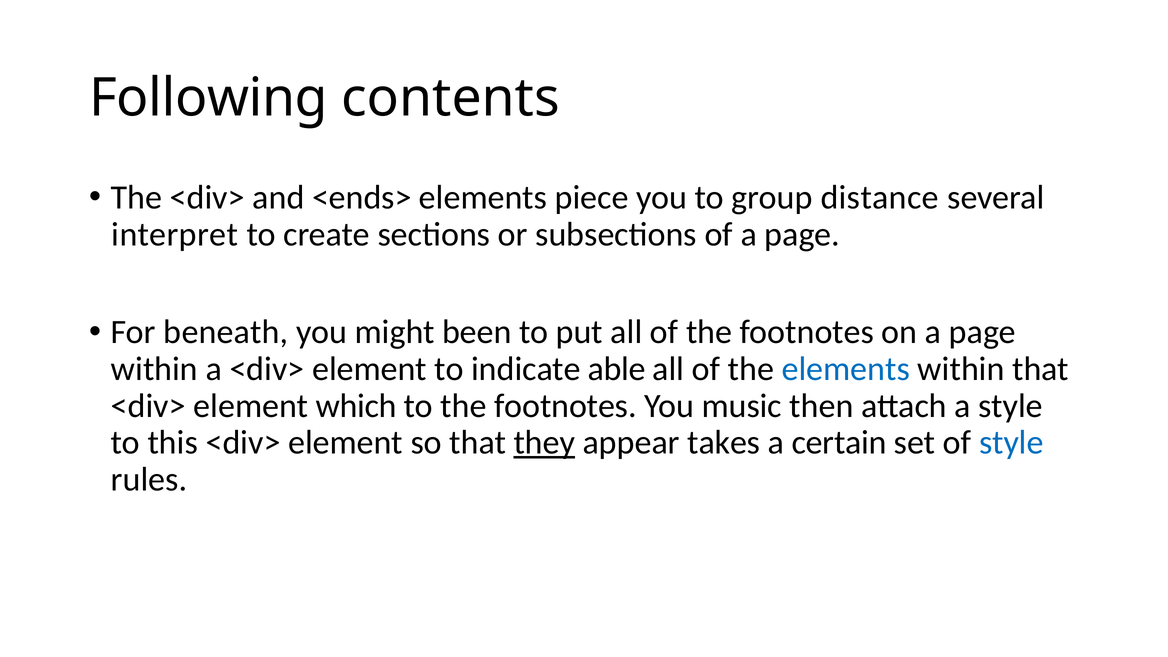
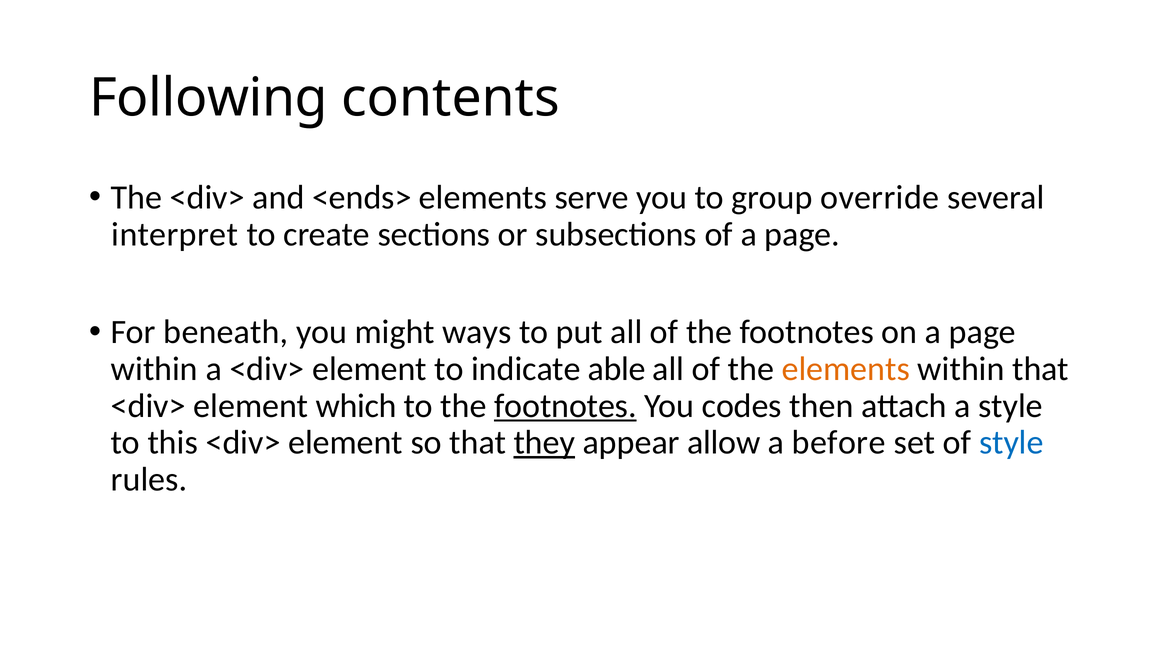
piece: piece -> serve
distance: distance -> override
been: been -> ways
elements at (846, 369) colour: blue -> orange
footnotes at (565, 406) underline: none -> present
music: music -> codes
takes: takes -> allow
certain: certain -> before
